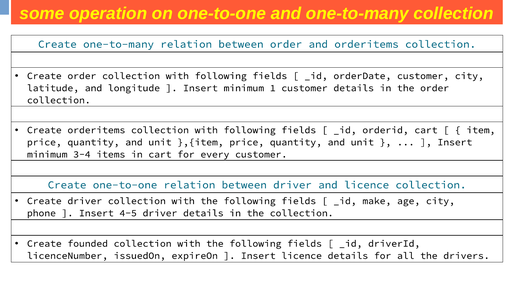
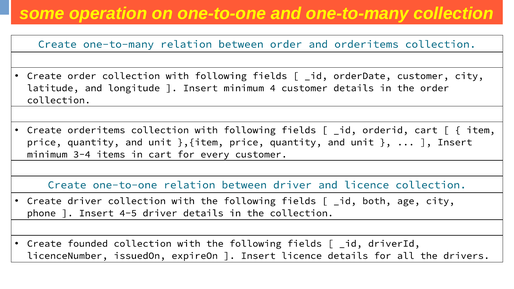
1: 1 -> 4
make: make -> both
